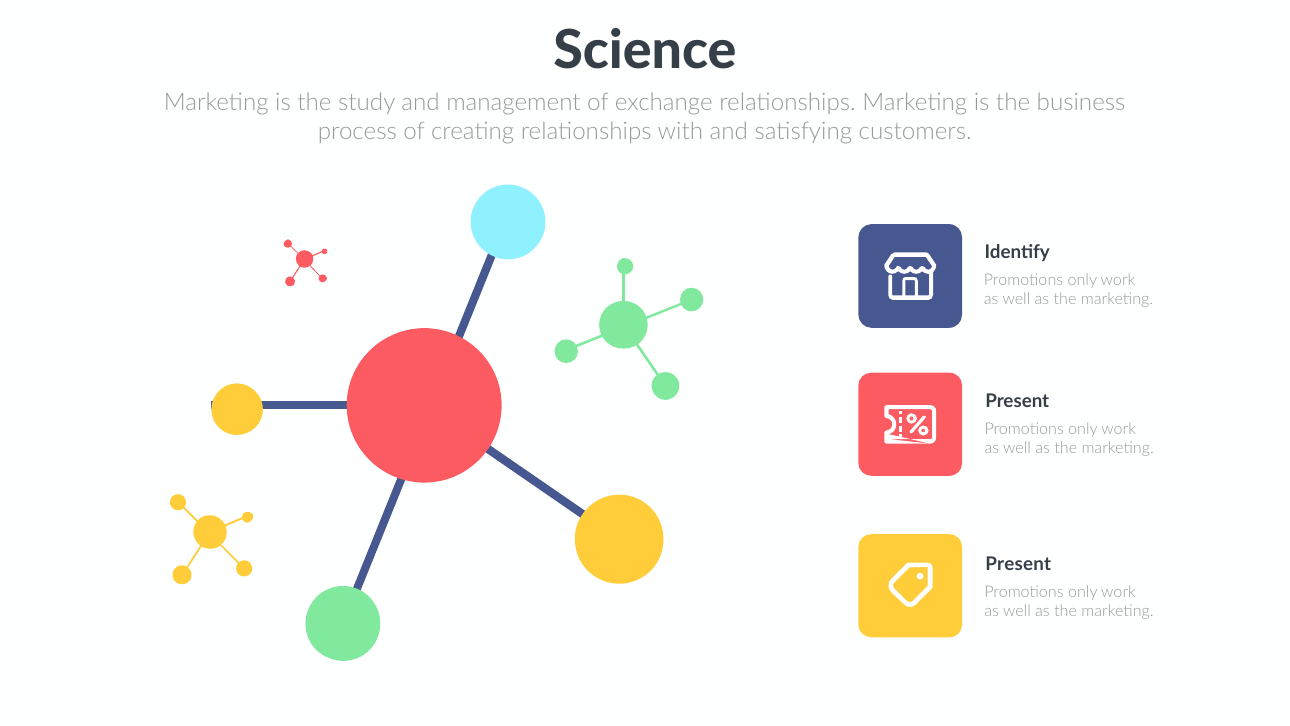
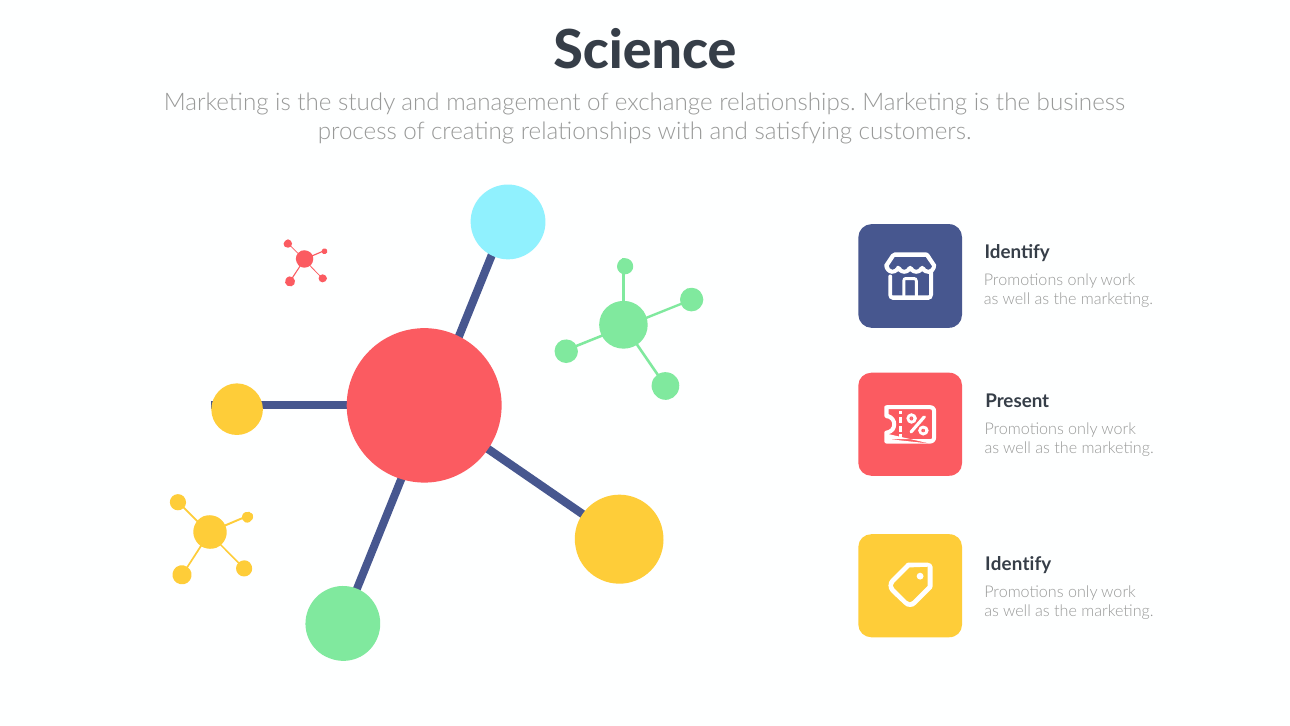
Present at (1018, 564): Present -> Identify
